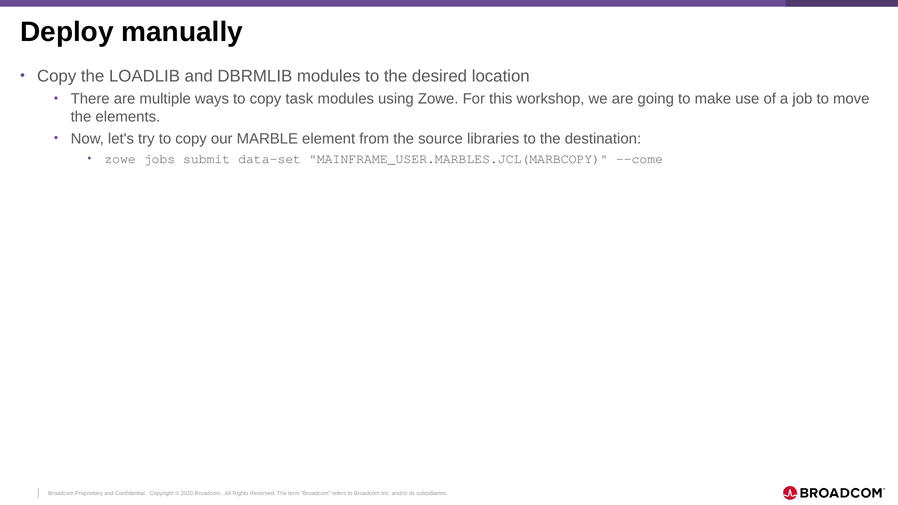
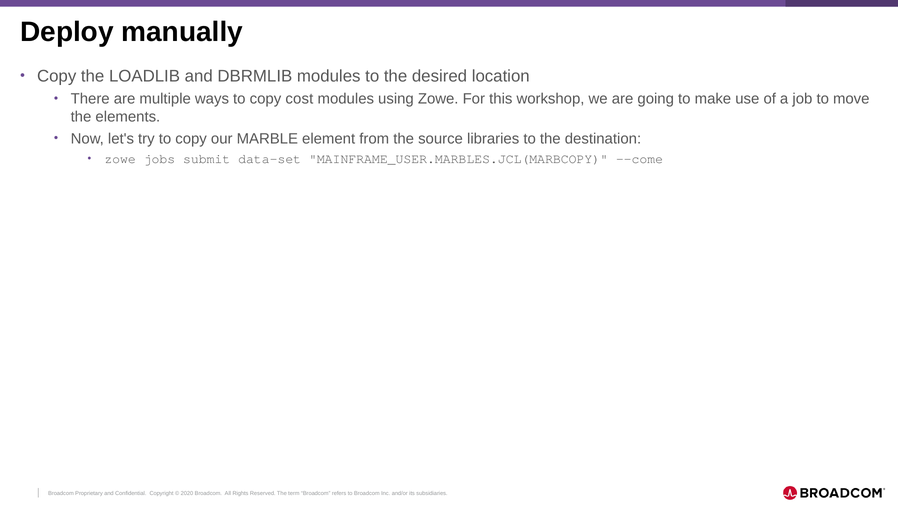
task: task -> cost
